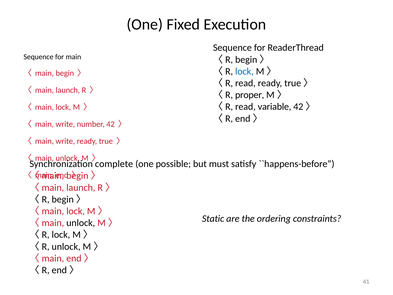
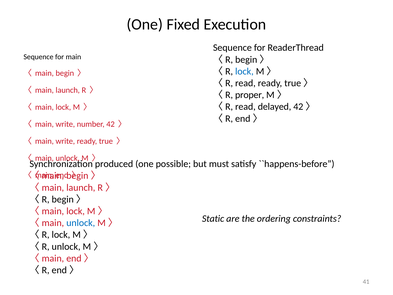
variable: variable -> delayed
complete: complete -> produced
unlock at (81, 223) colour: black -> blue
